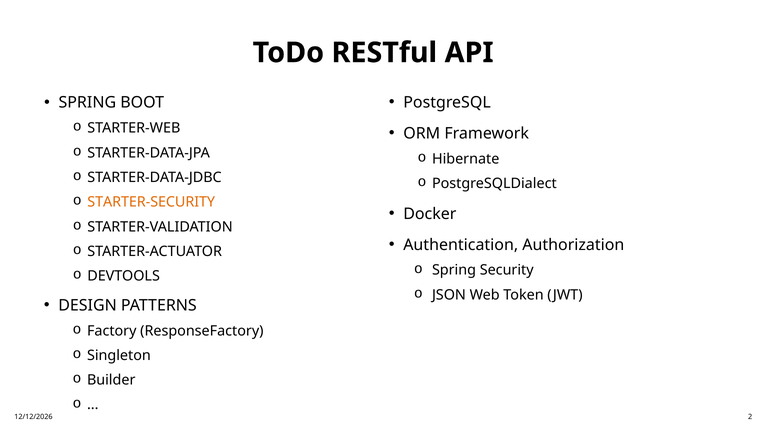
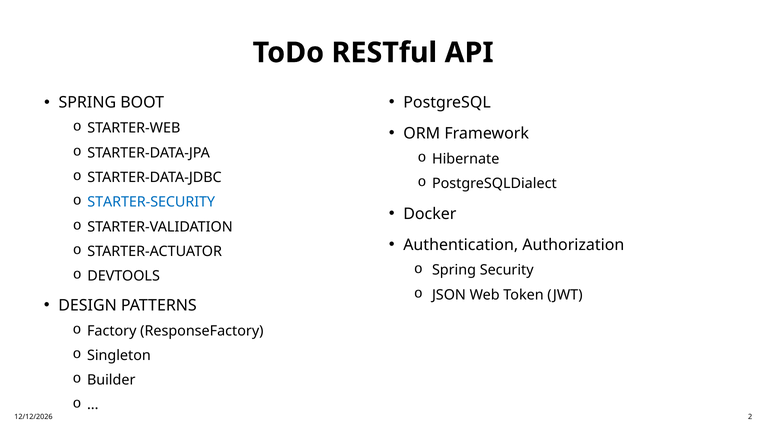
STARTER-SECURITY colour: orange -> blue
